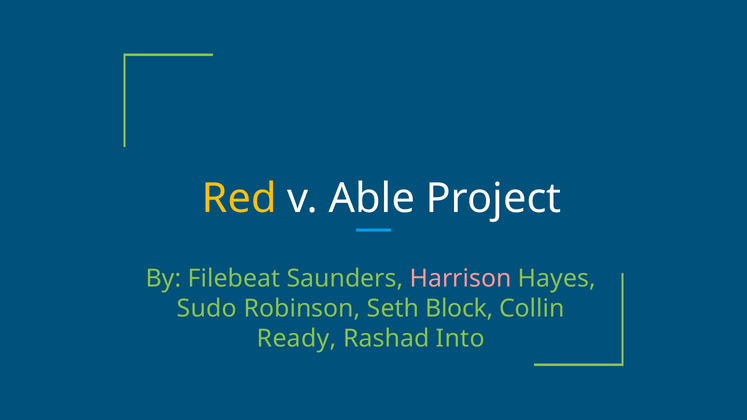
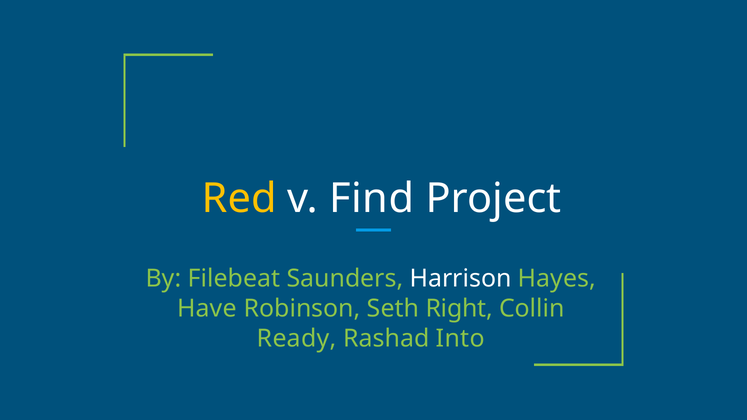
Able: Able -> Find
Harrison colour: pink -> white
Sudo: Sudo -> Have
Block: Block -> Right
